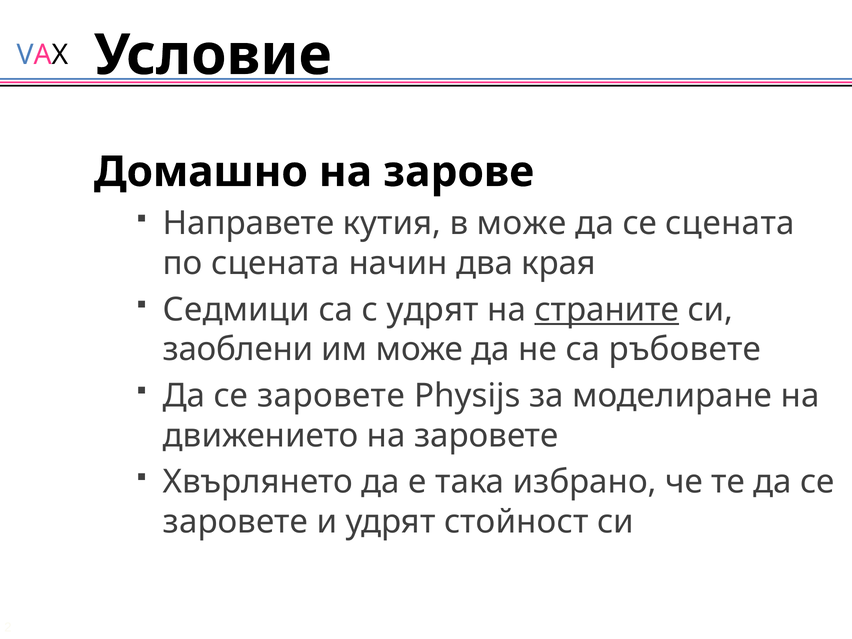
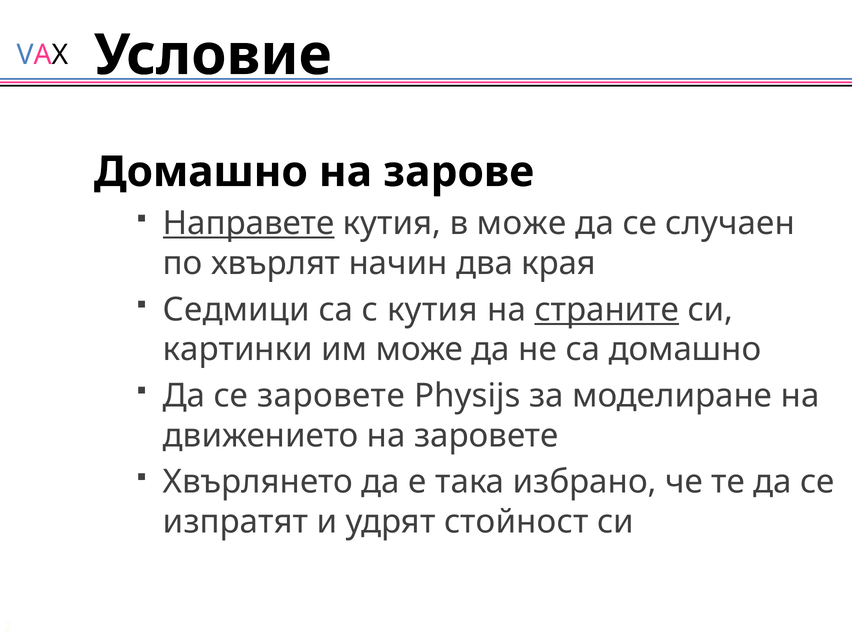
Направете underline: none -> present
се сцената: сцената -> случаен
по сцената: сцената -> хвърлят
с удрят: удрят -> кутия
заоблени: заоблени -> картинки
са ръбовете: ръбовете -> домашно
заровете at (236, 522): заровете -> изпратят
